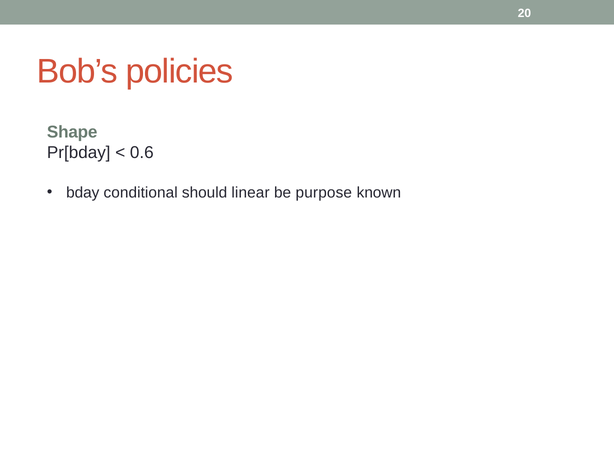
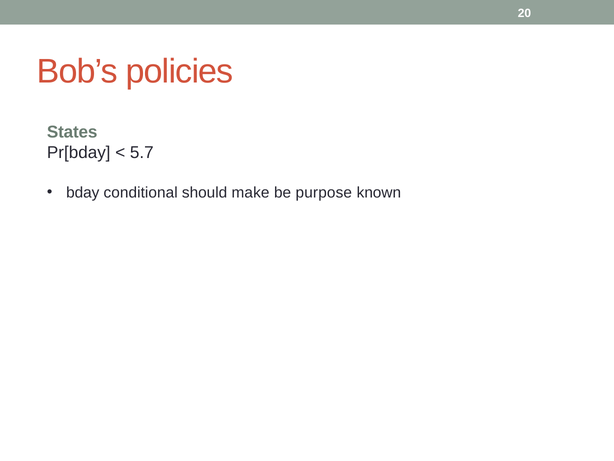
Shape: Shape -> States
0.6: 0.6 -> 5.7
linear: linear -> make
